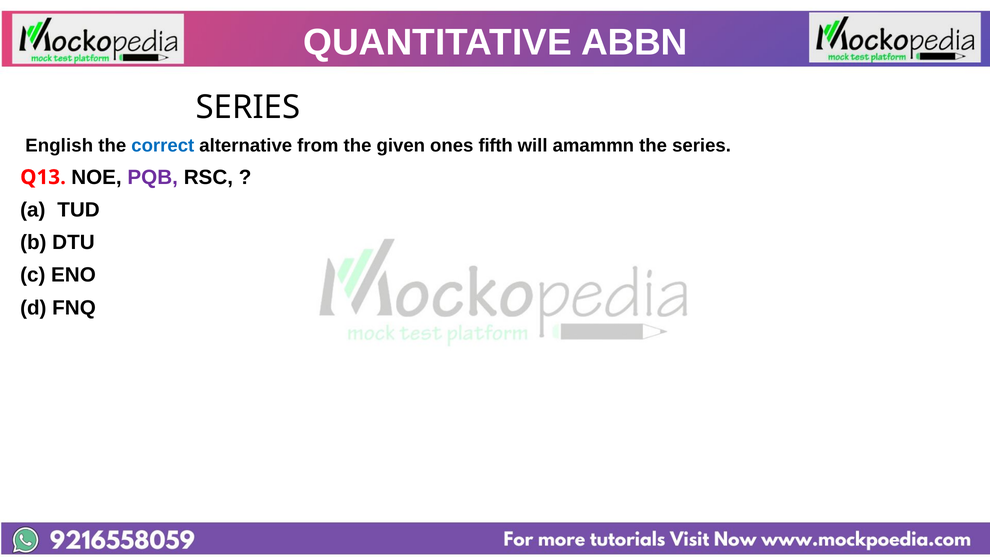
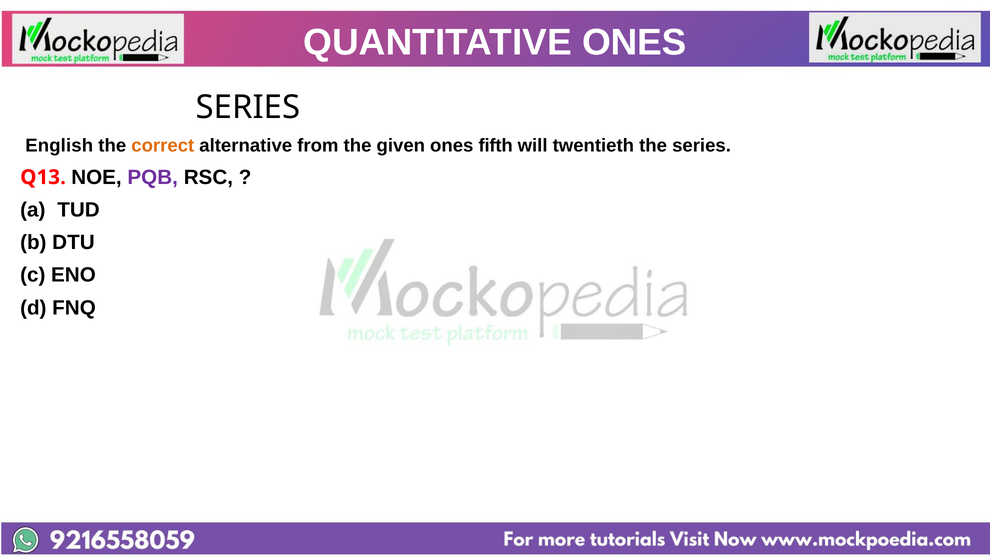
QUANTITATIVE ABBN: ABBN -> ONES
correct colour: blue -> orange
amammn: amammn -> twentieth
